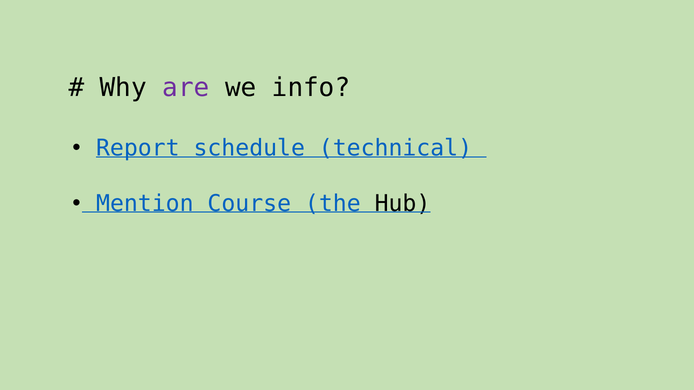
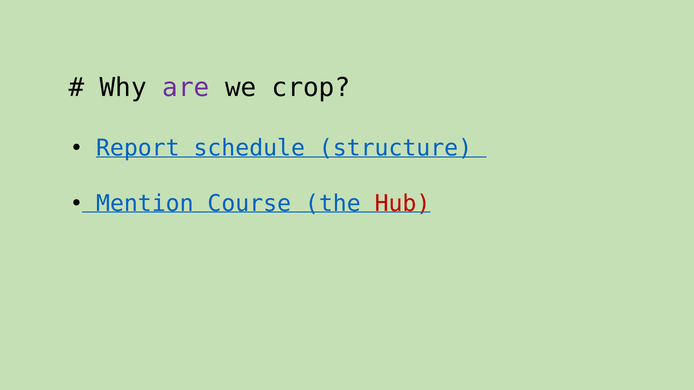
info: info -> crop
technical: technical -> structure
Hub colour: black -> red
